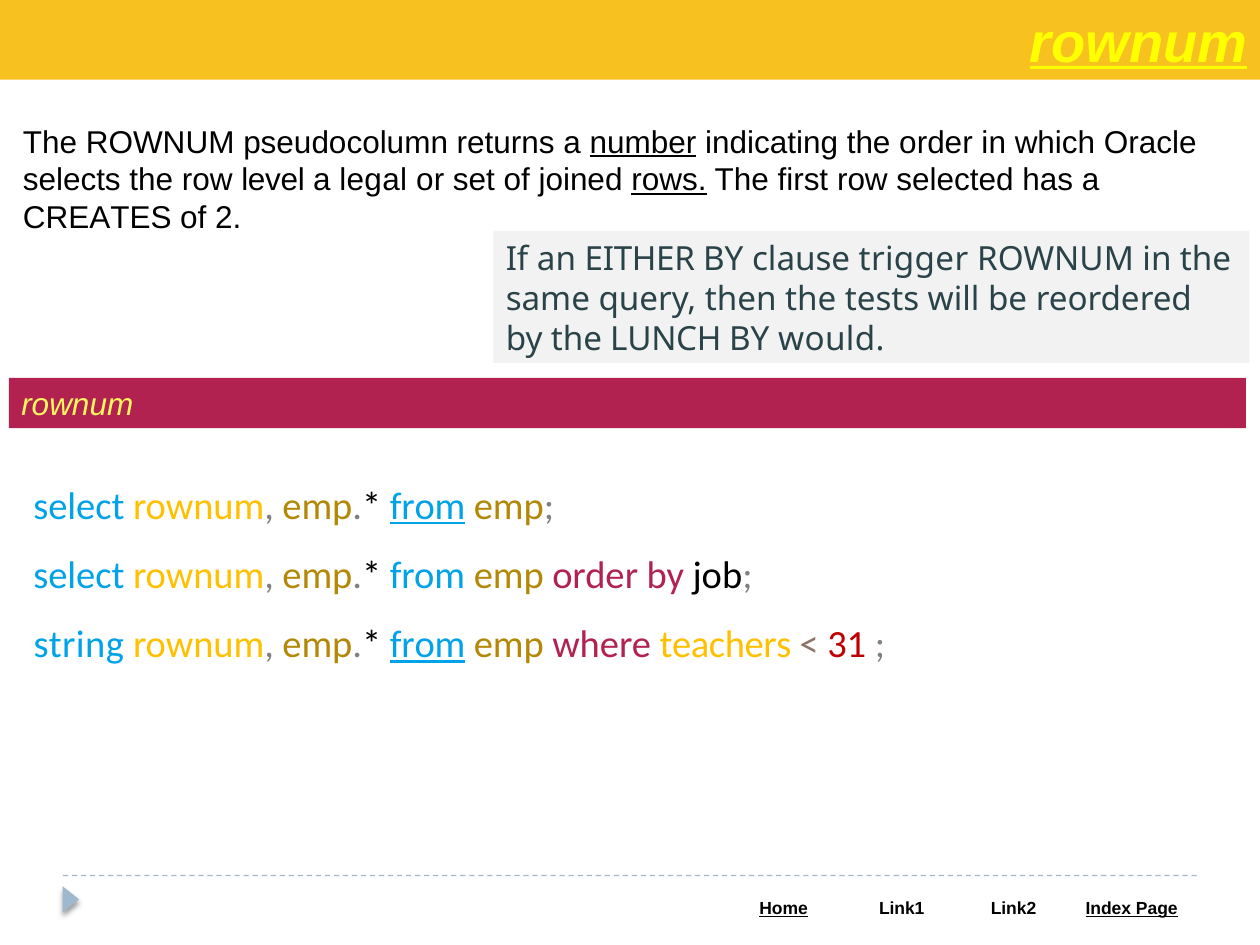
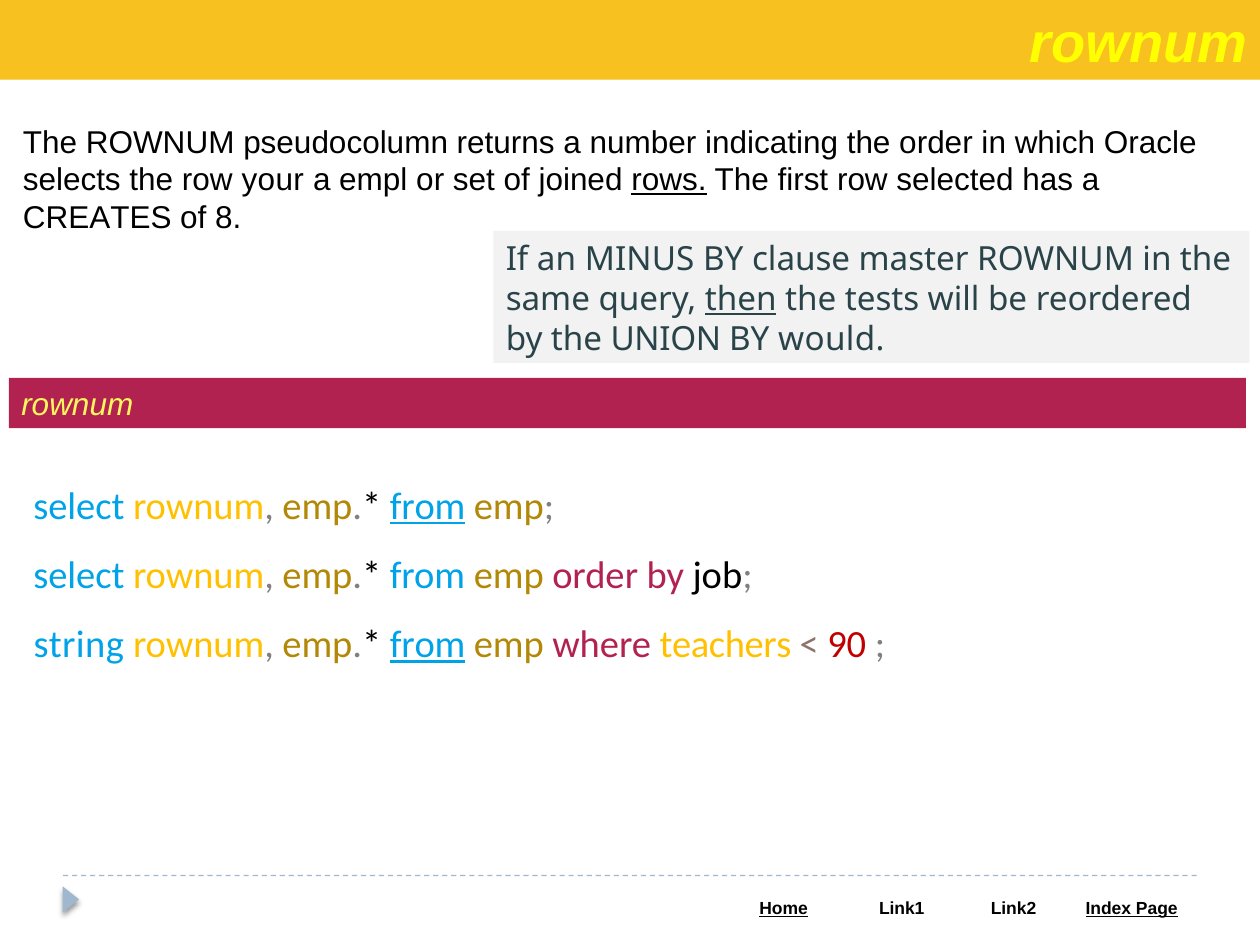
rownum at (1138, 44) underline: present -> none
number underline: present -> none
level: level -> your
legal: legal -> empl
2: 2 -> 8
EITHER: EITHER -> MINUS
trigger: trigger -> master
then underline: none -> present
LUNCH: LUNCH -> UNION
31: 31 -> 90
